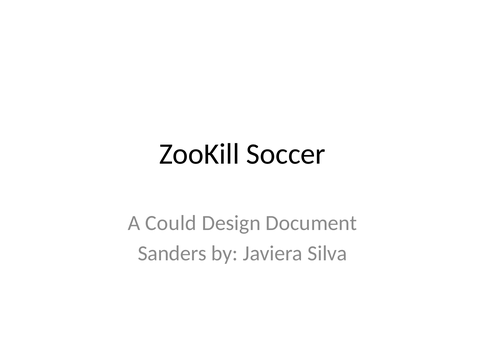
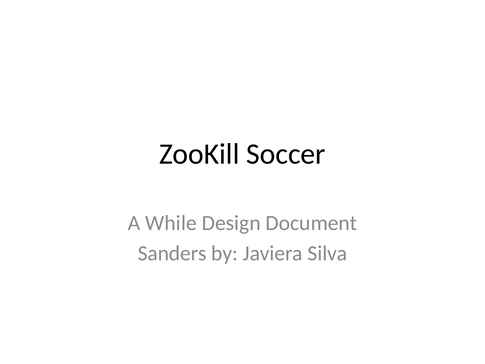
Could: Could -> While
